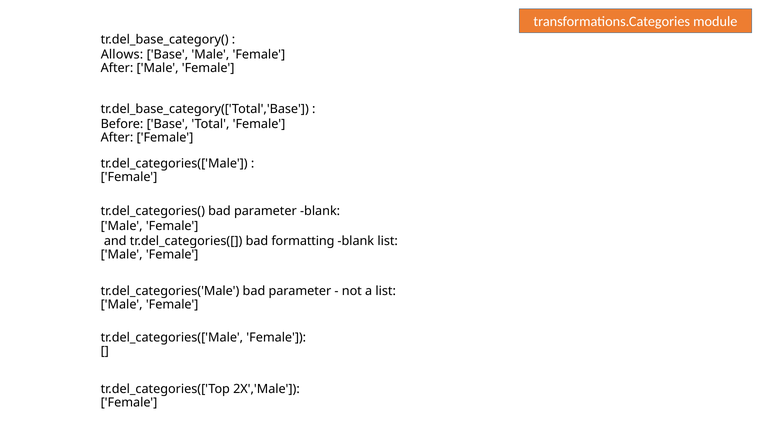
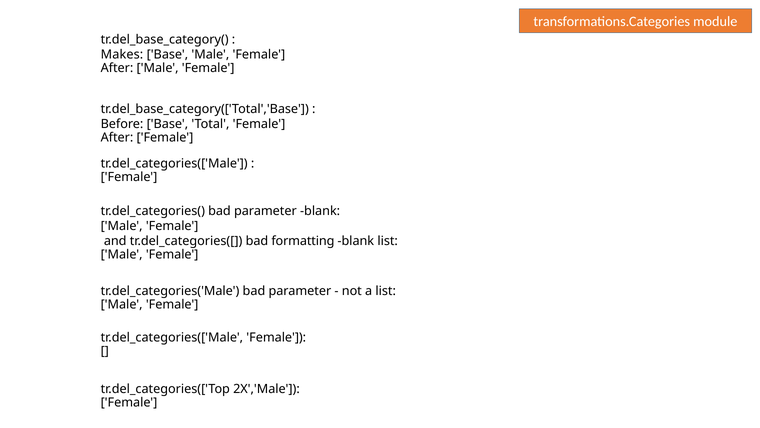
Allows: Allows -> Makes
